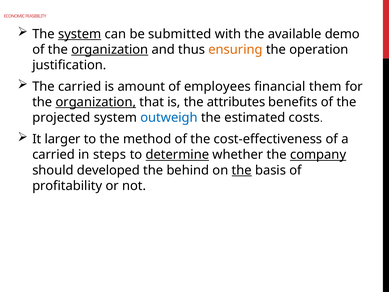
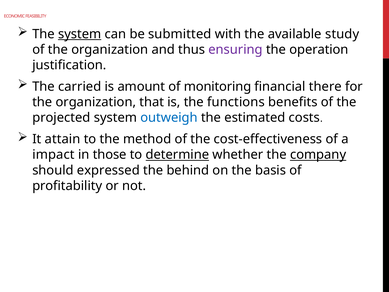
demo: demo -> study
organization at (110, 50) underline: present -> none
ensuring colour: orange -> purple
employees: employees -> monitoring
them: them -> there
organization at (96, 102) underline: present -> none
attributes: attributes -> functions
larger: larger -> attain
carried at (54, 155): carried -> impact
steps: steps -> those
developed: developed -> expressed
the at (242, 170) underline: present -> none
